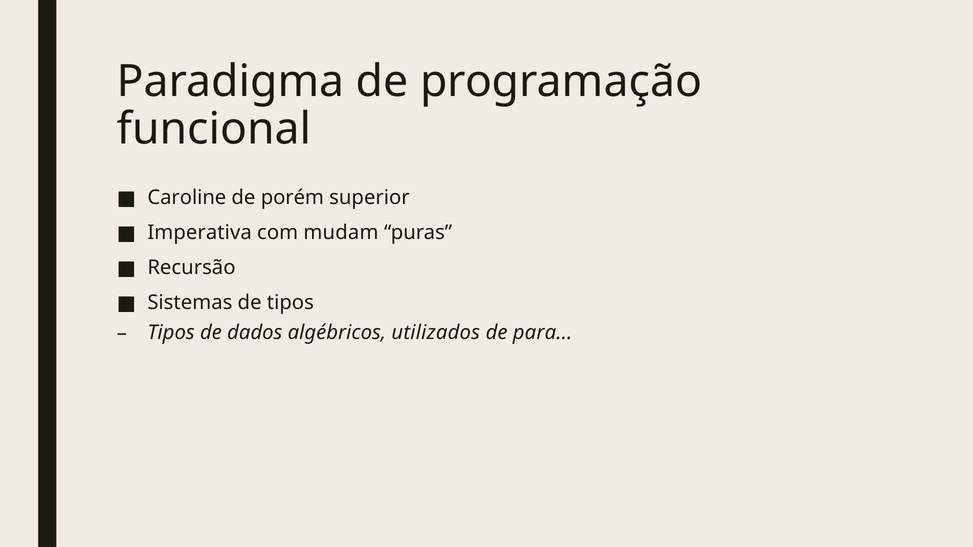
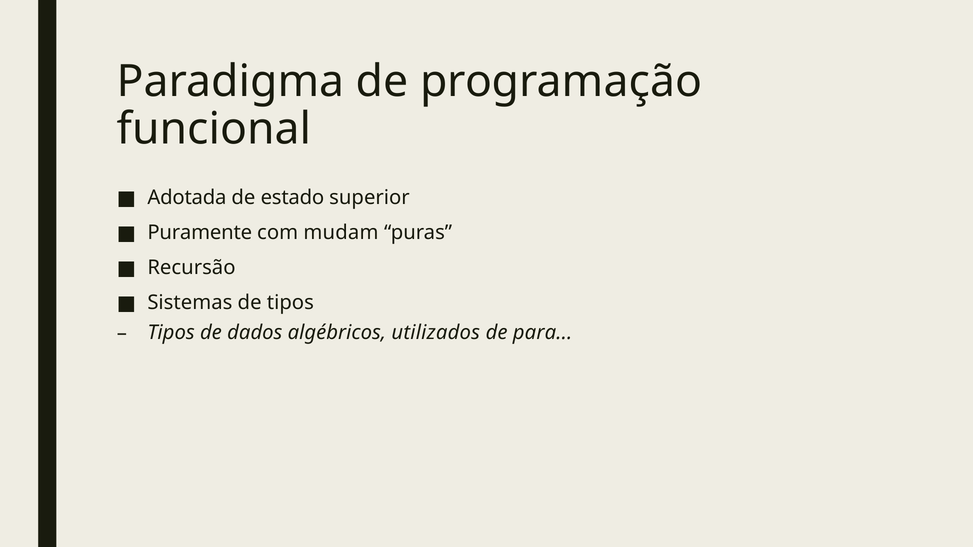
Caroline: Caroline -> Adotada
porém: porém -> estado
Imperativa: Imperativa -> Puramente
